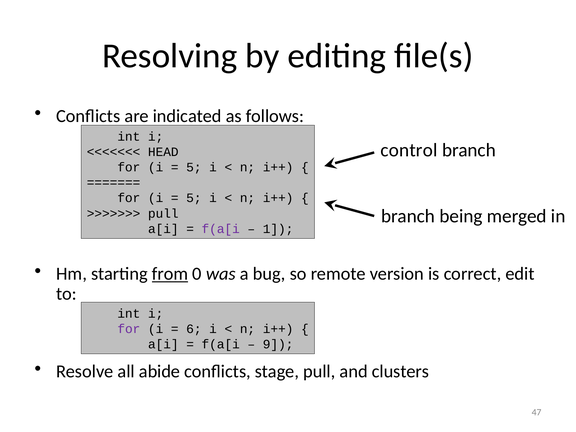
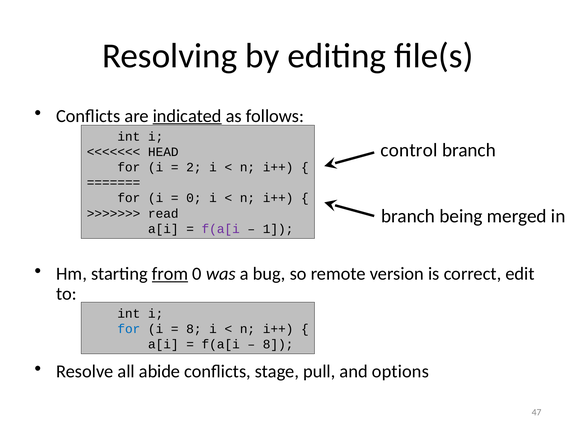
indicated underline: none -> present
5 at (194, 167): 5 -> 2
5 at (194, 198): 5 -> 0
pull at (163, 213): pull -> read
for at (129, 329) colour: purple -> blue
6 at (194, 329): 6 -> 8
9 at (278, 344): 9 -> 8
clusters: clusters -> options
